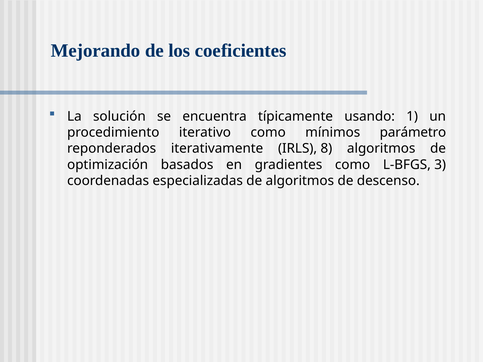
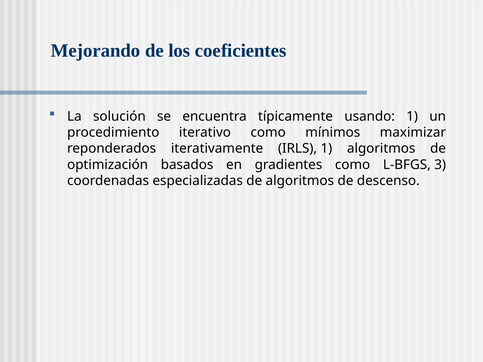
parámetro: parámetro -> maximizar
IRLS 8: 8 -> 1
